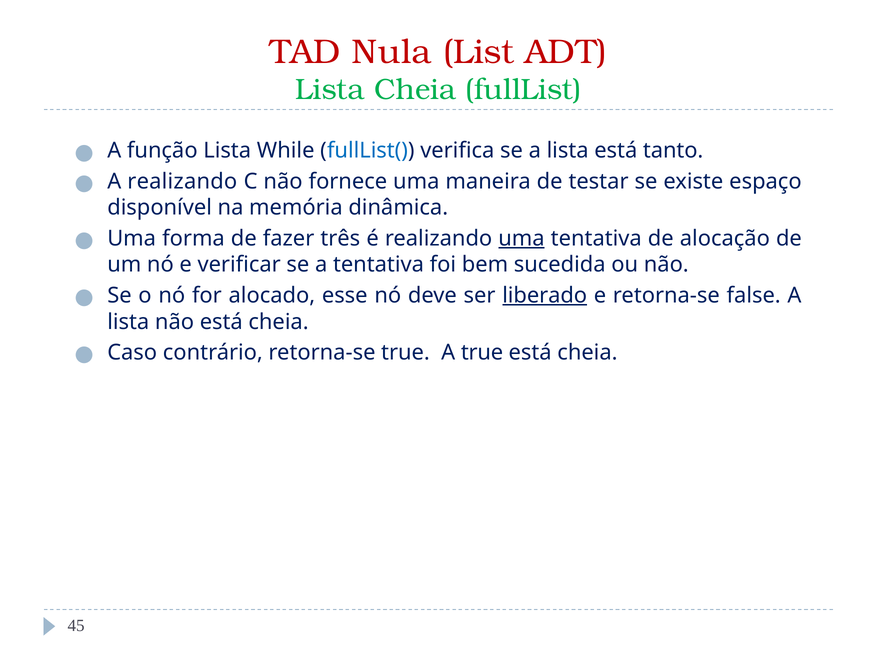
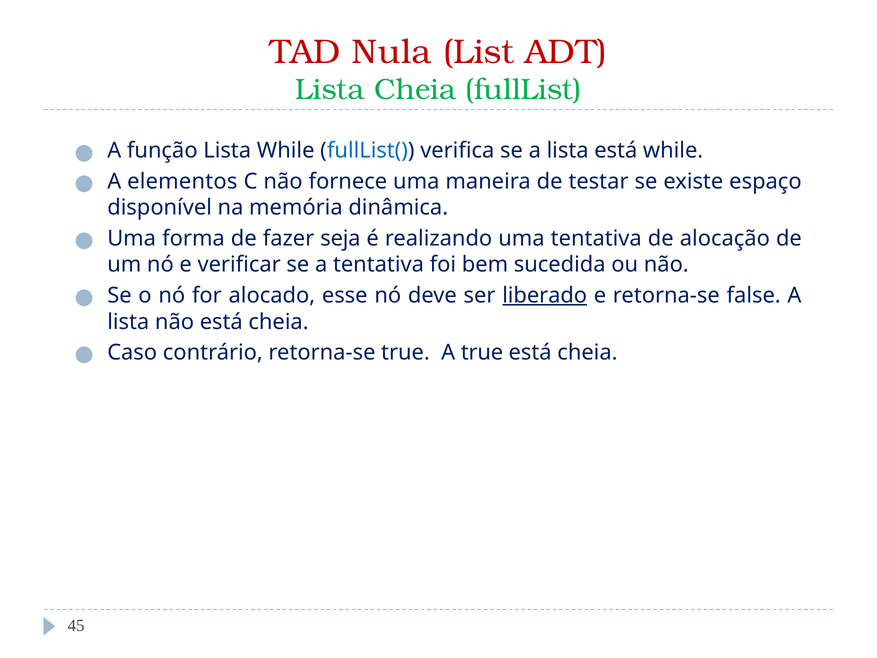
está tanto: tanto -> while
A realizando: realizando -> elementos
três: três -> seja
uma at (521, 238) underline: present -> none
